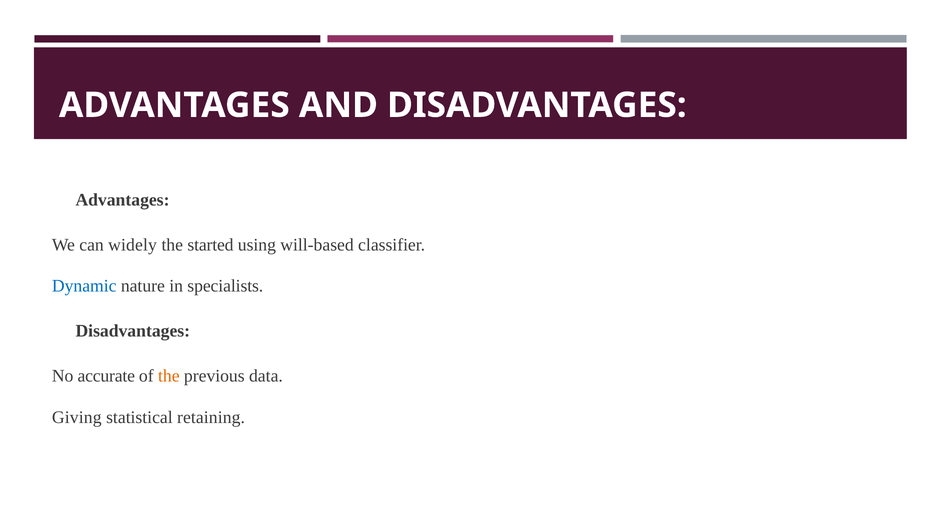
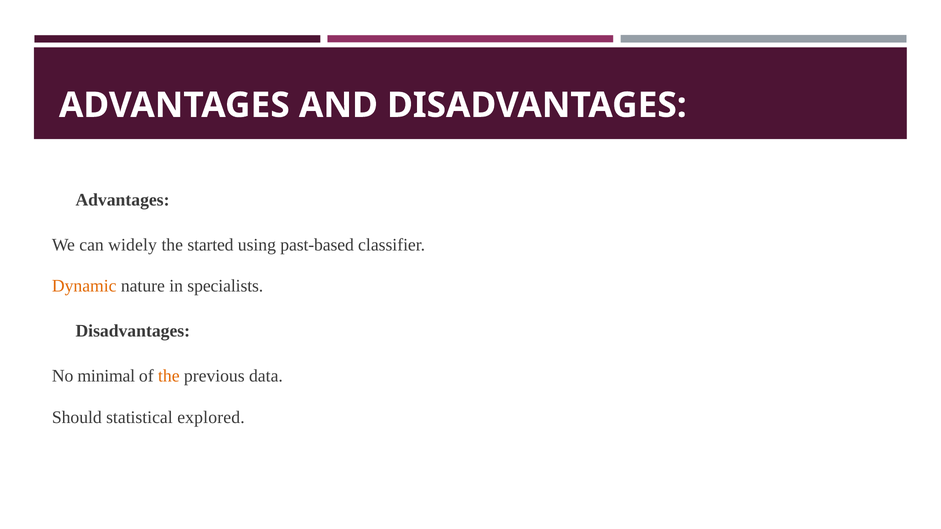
will-based: will-based -> past-based
Dynamic colour: blue -> orange
accurate: accurate -> minimal
Giving: Giving -> Should
retaining: retaining -> explored
